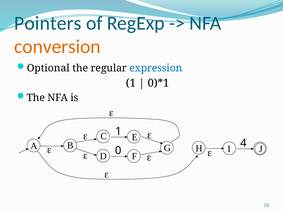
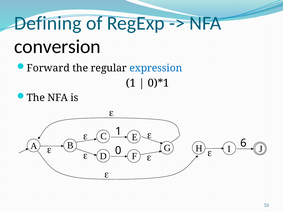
Pointers: Pointers -> Defining
conversion colour: orange -> black
Optional: Optional -> Forward
4: 4 -> 6
